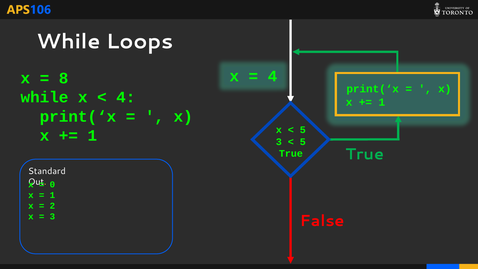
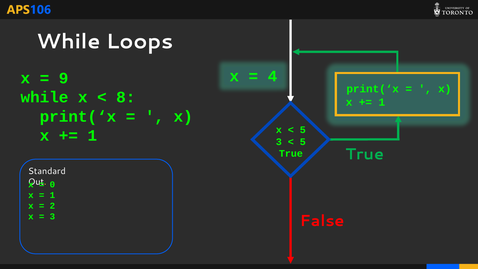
8: 8 -> 9
4 at (126, 97): 4 -> 8
